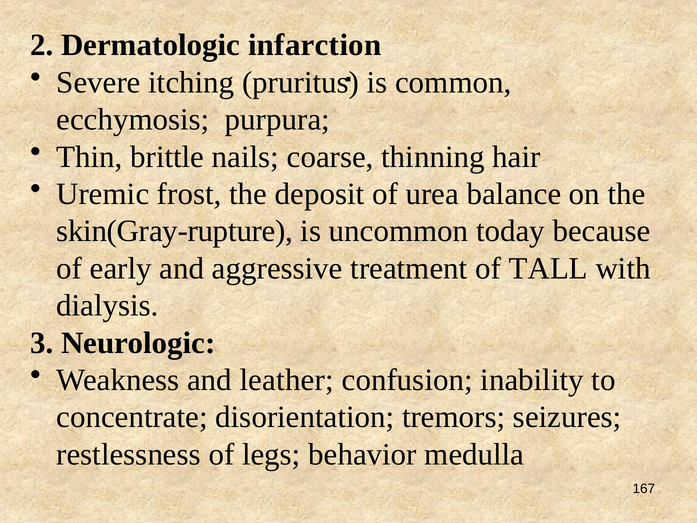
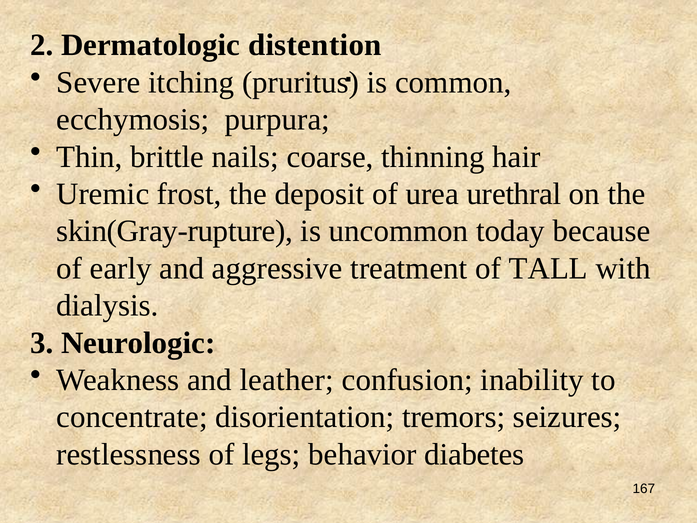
infarction: infarction -> distention
balance: balance -> urethral
medulla: medulla -> diabetes
